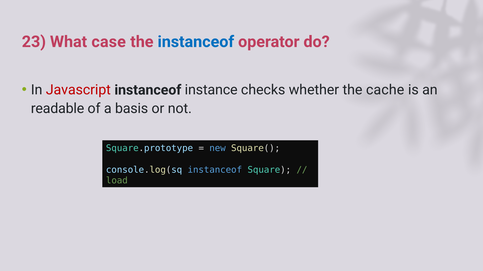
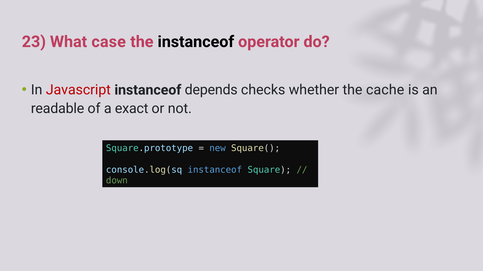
instanceof at (196, 42) colour: blue -> black
instance: instance -> depends
basis: basis -> exact
load: load -> down
